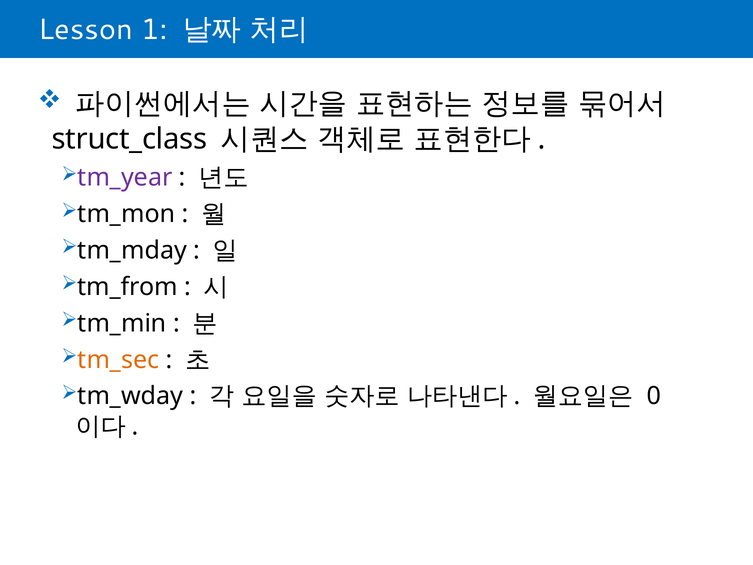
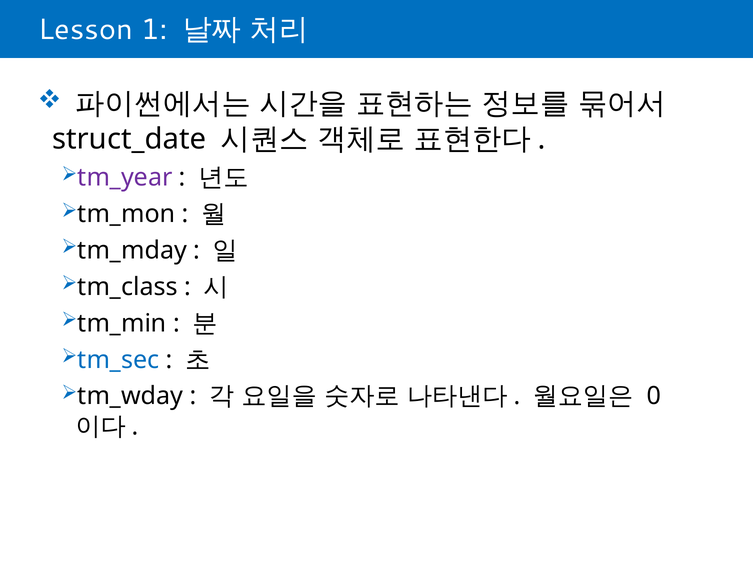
struct_class: struct_class -> struct_date
tm_from: tm_from -> tm_class
tm_sec colour: orange -> blue
